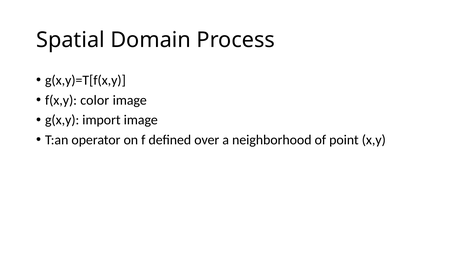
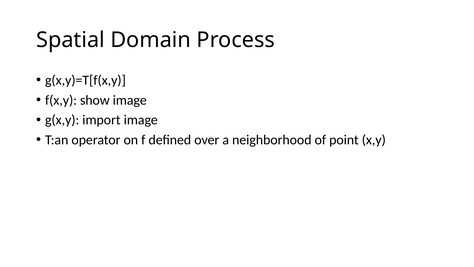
color: color -> show
